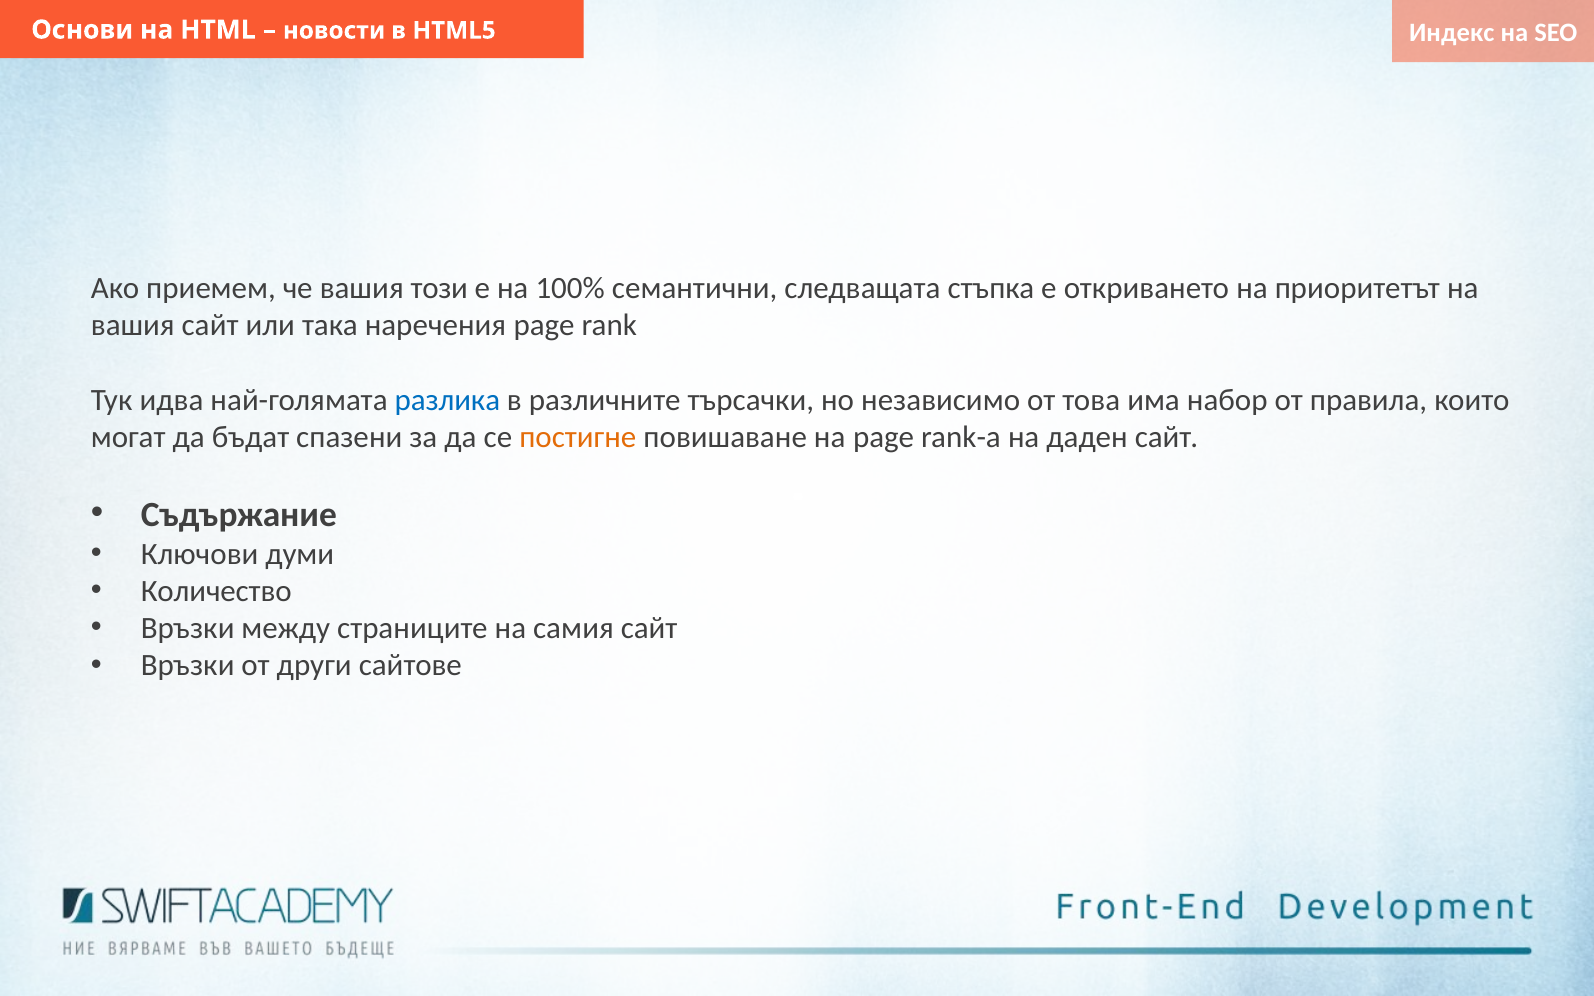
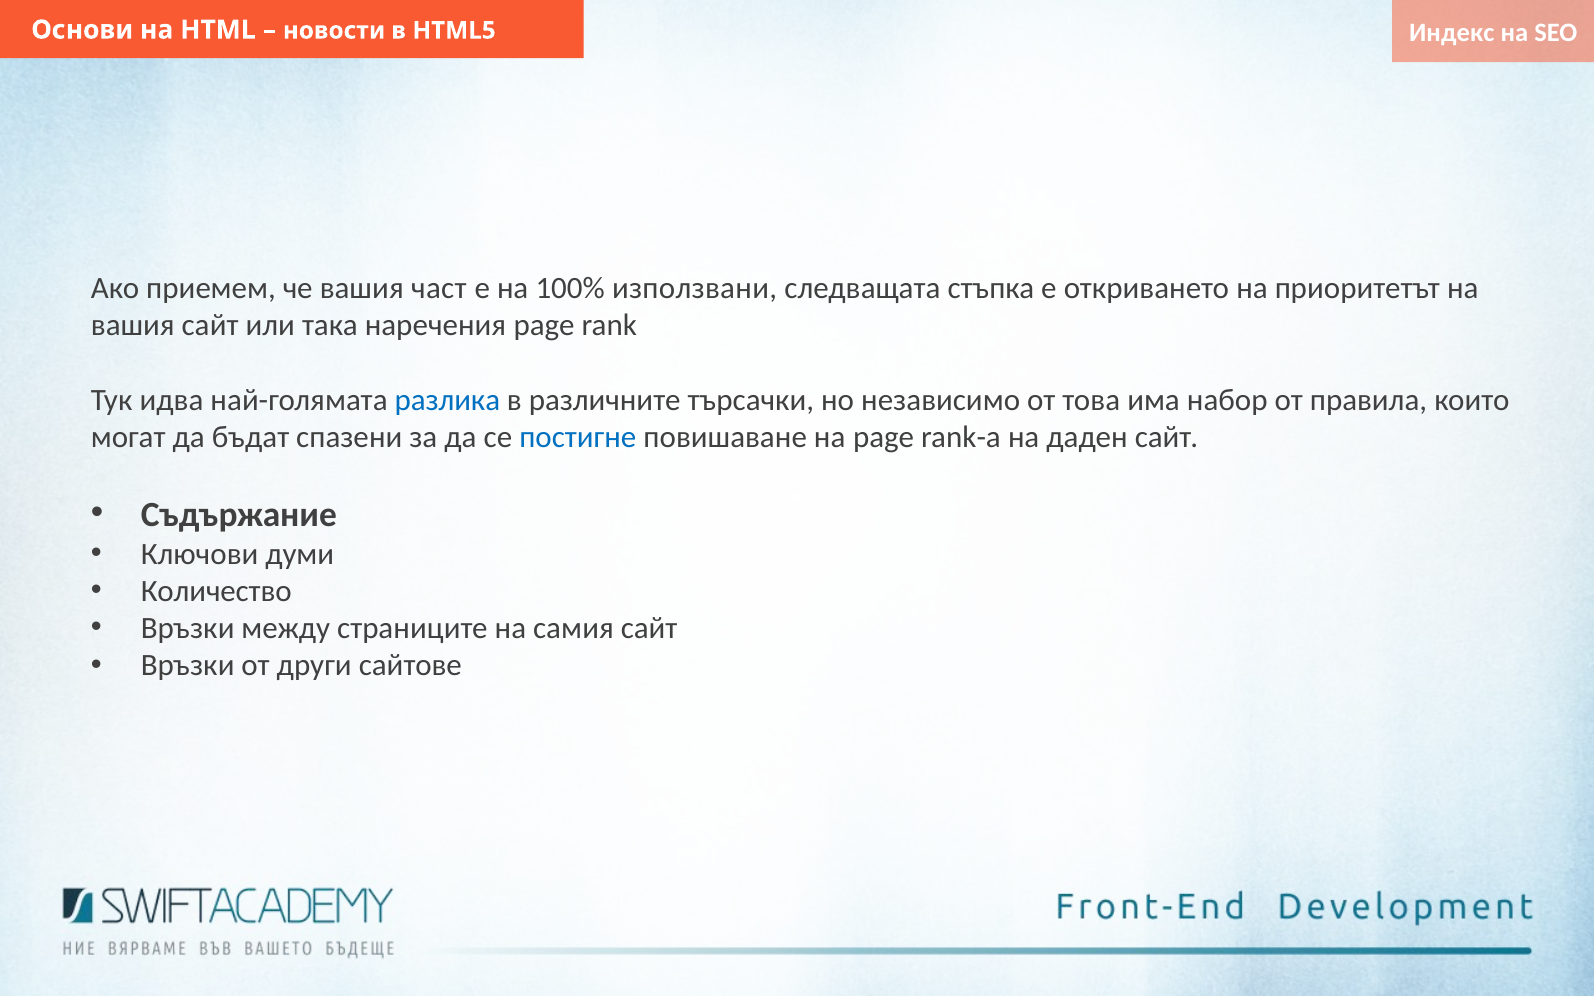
този: този -> част
семантични: семантични -> използвани
постигне colour: orange -> blue
